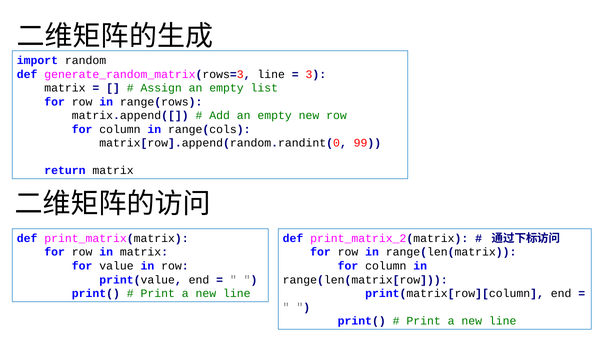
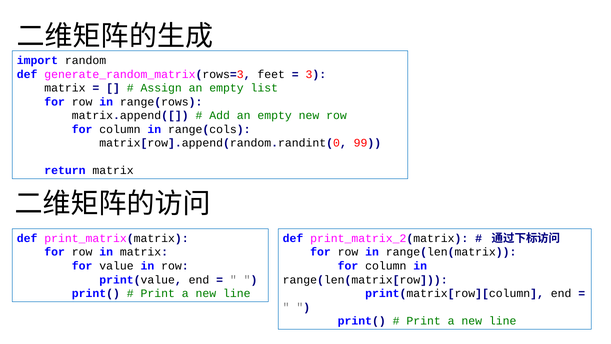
generate_random_matrix(rows=3 line: line -> feet
